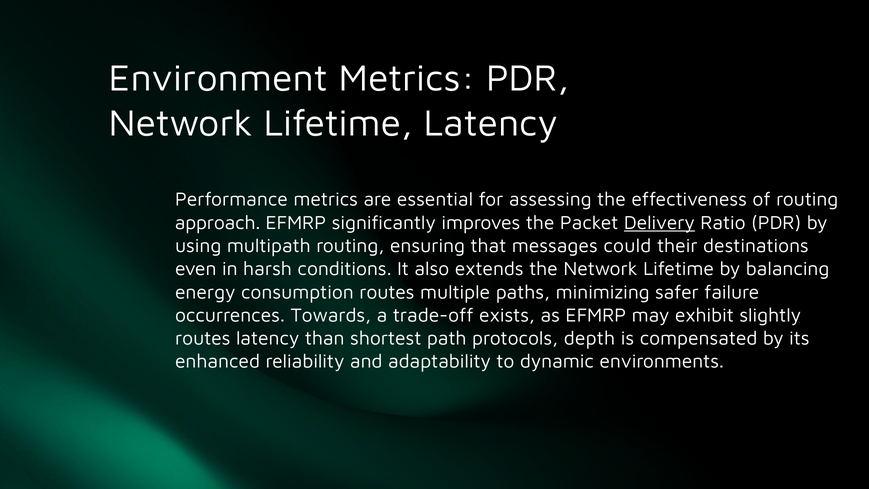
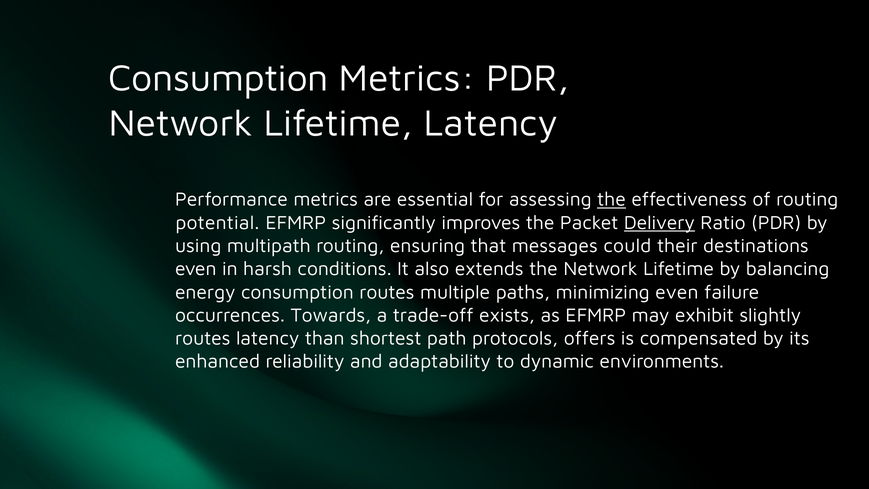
Environment at (218, 78): Environment -> Consumption
the at (612, 200) underline: none -> present
approach: approach -> potential
minimizing safer: safer -> even
depth: depth -> offers
